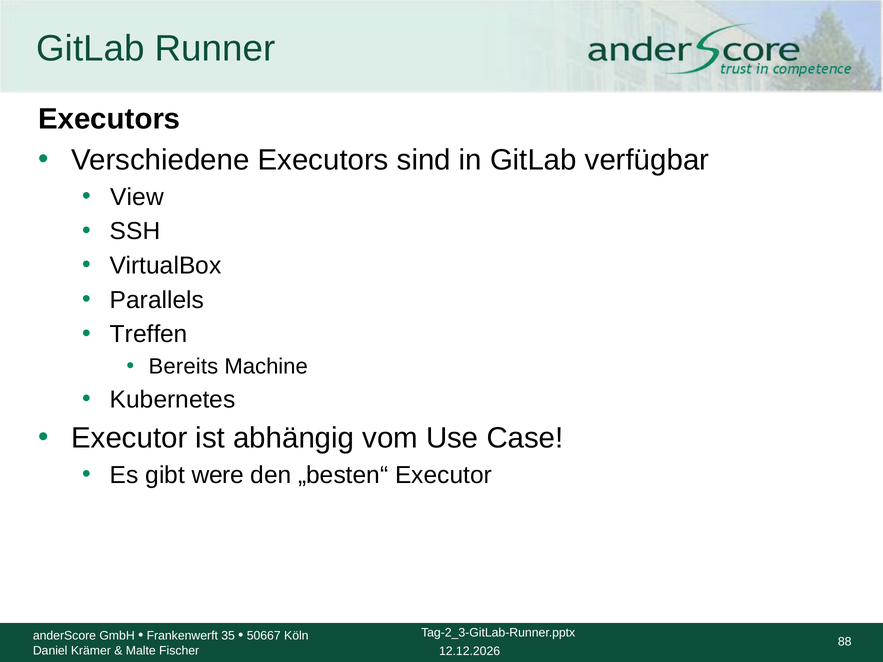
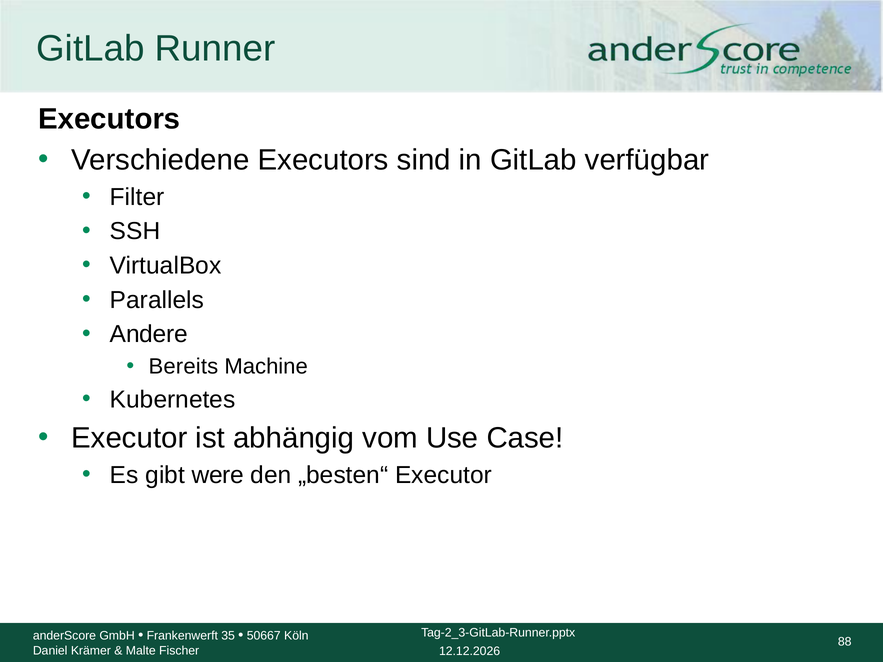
View: View -> Filter
Treffen: Treffen -> Andere
